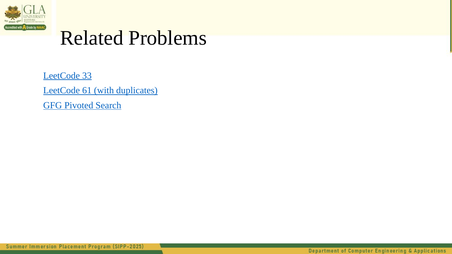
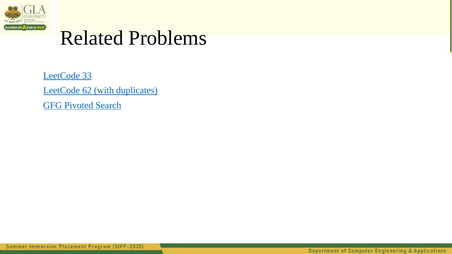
61: 61 -> 62
